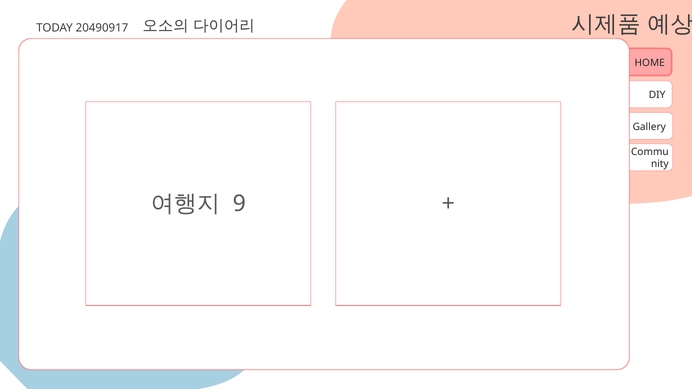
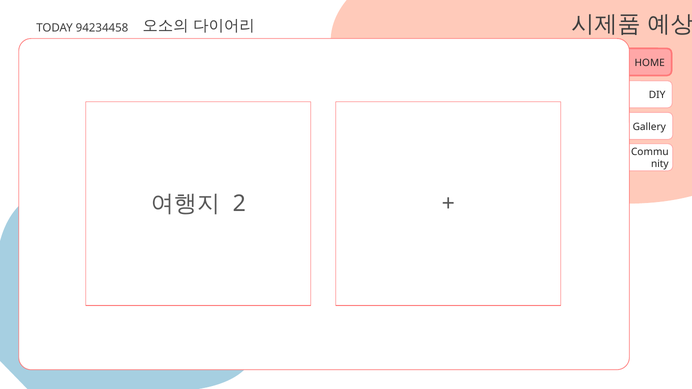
20490917: 20490917 -> 94234458
9: 9 -> 2
